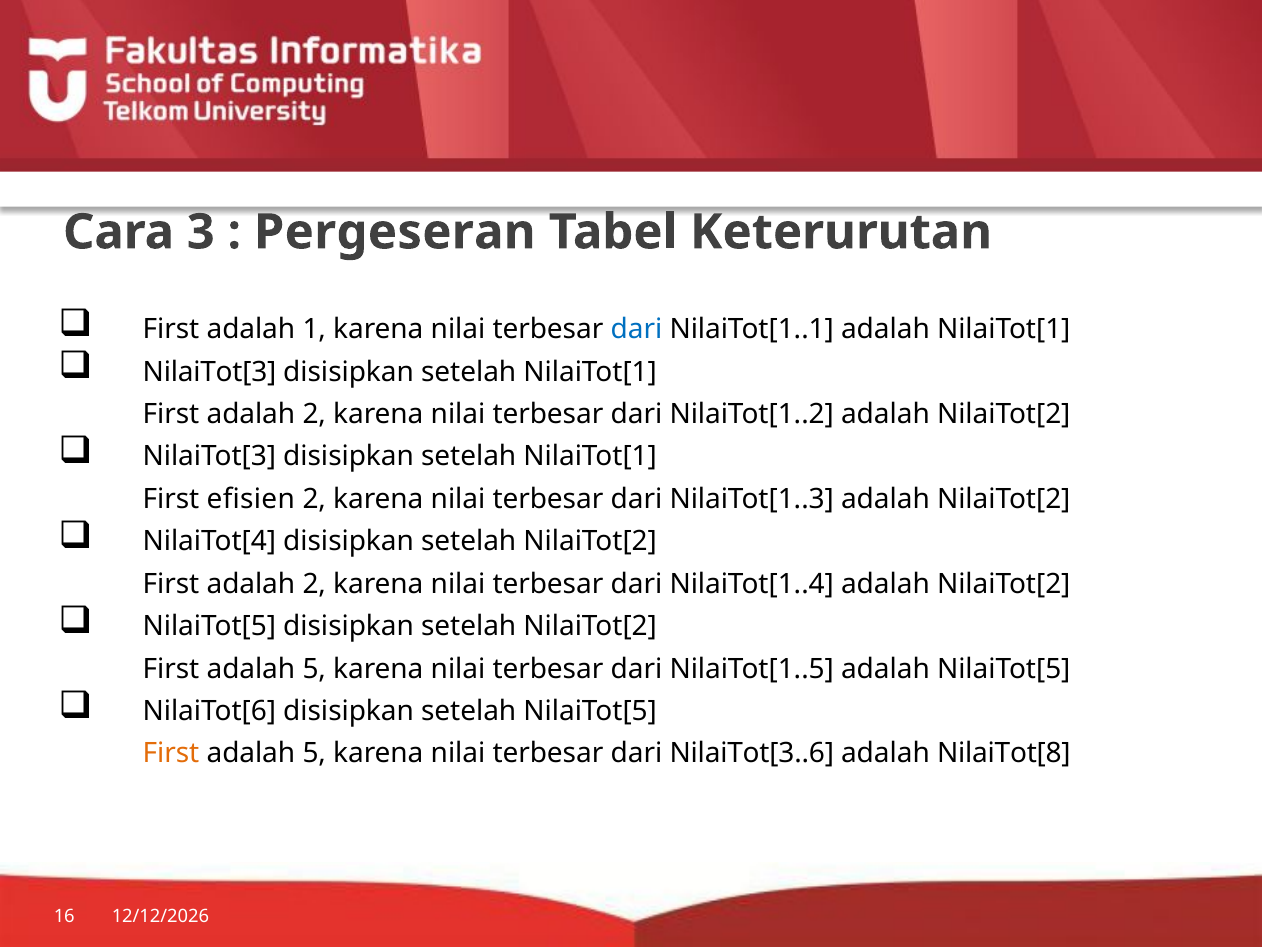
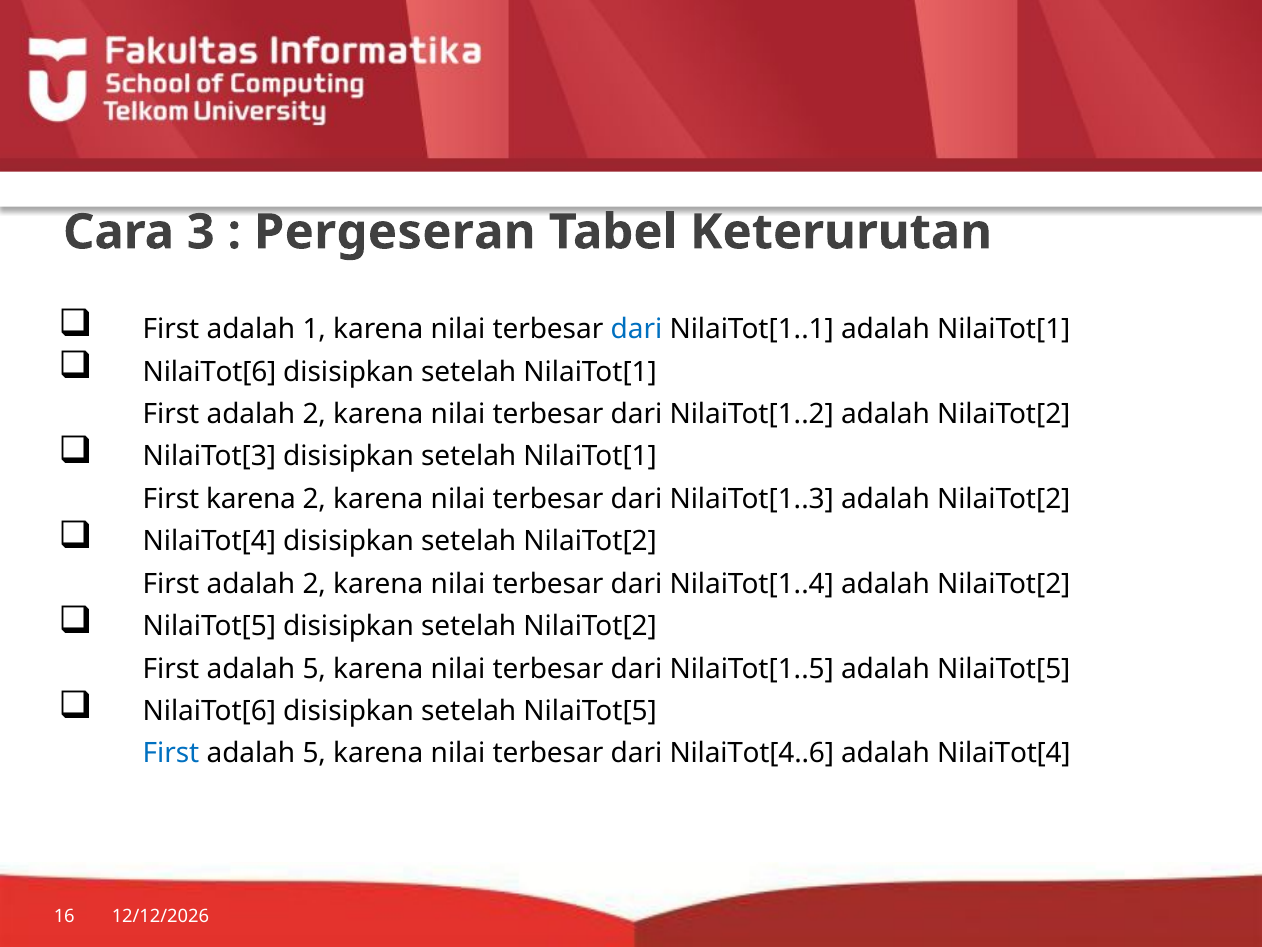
NilaiTot[3 at (209, 372): NilaiTot[3 -> NilaiTot[6
First efisien: efisien -> karena
First at (171, 753) colour: orange -> blue
NilaiTot[3..6: NilaiTot[3..6 -> NilaiTot[4..6
adalah NilaiTot[8: NilaiTot[8 -> NilaiTot[4
